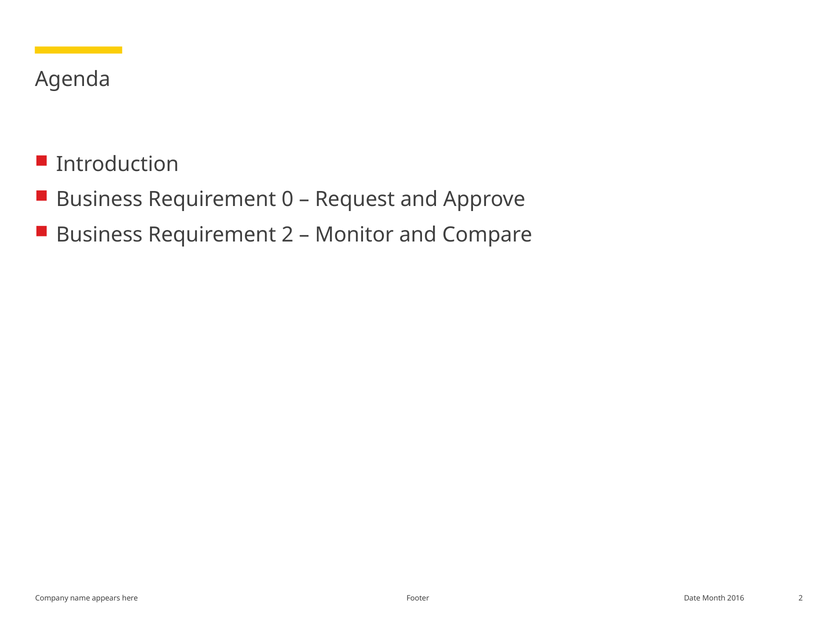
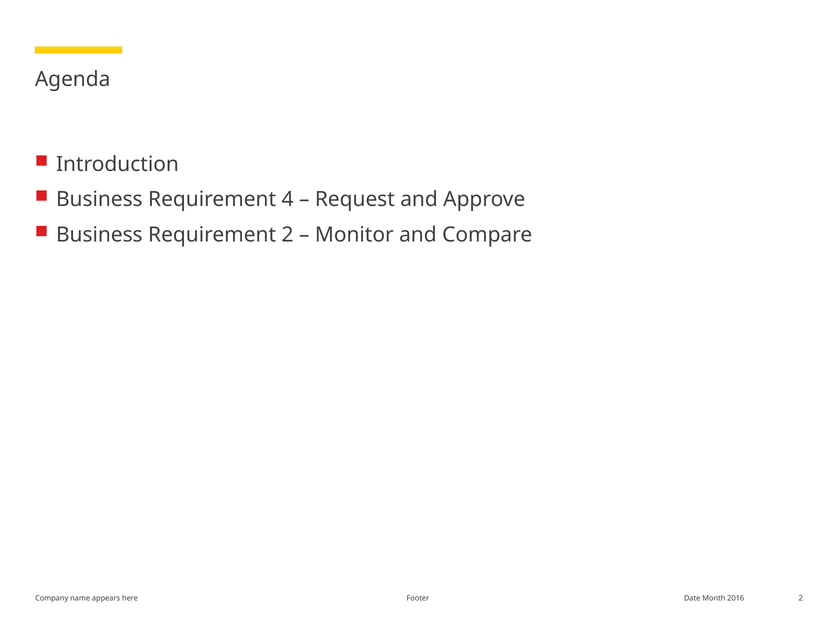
0: 0 -> 4
